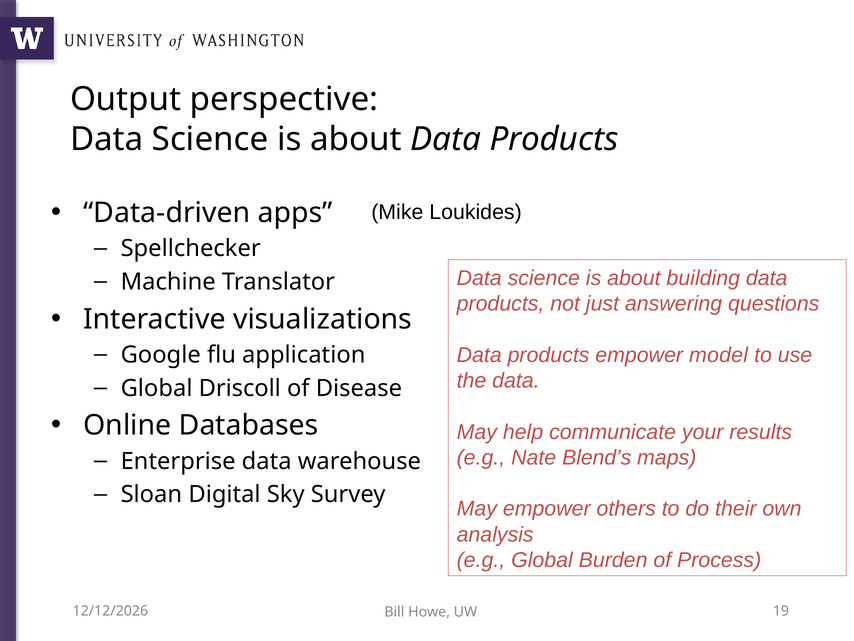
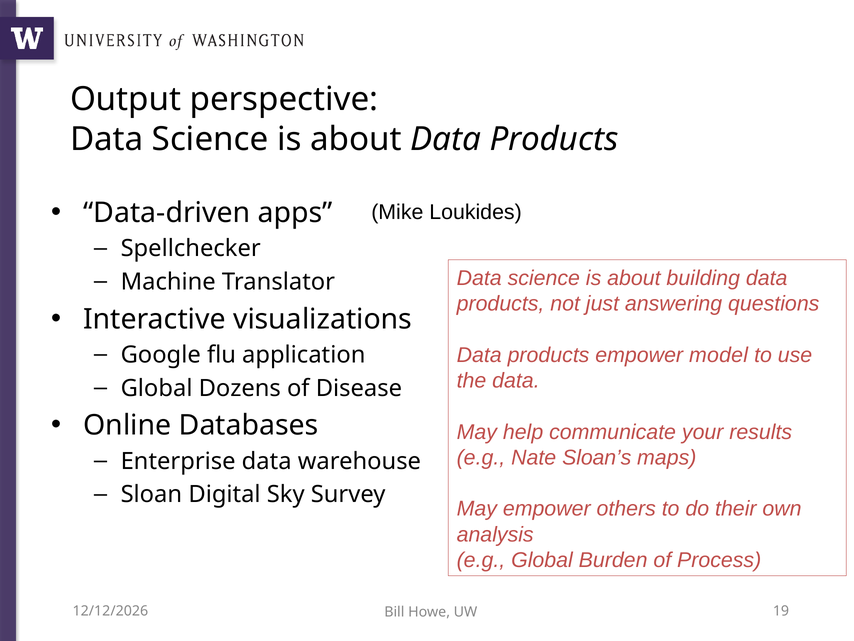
Driscoll: Driscoll -> Dozens
Blend’s: Blend’s -> Sloan’s
